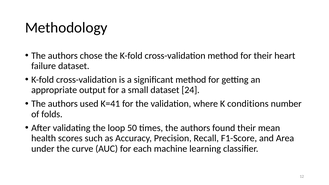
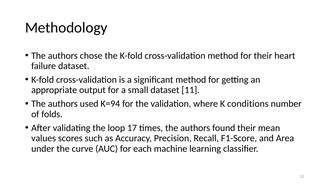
24: 24 -> 11
K=41: K=41 -> K=94
50: 50 -> 17
health: health -> values
